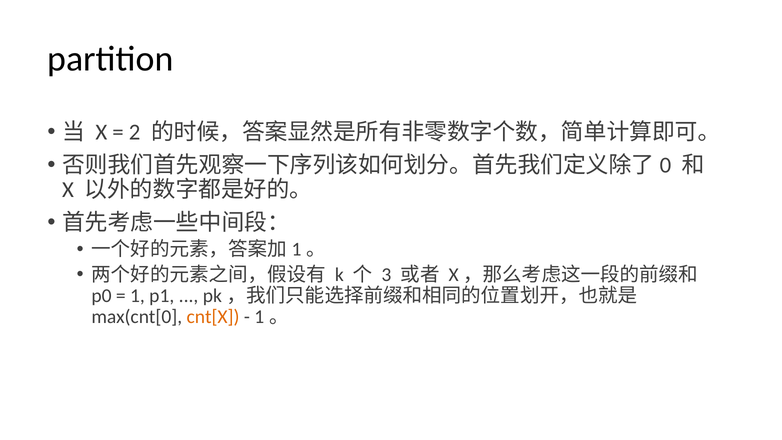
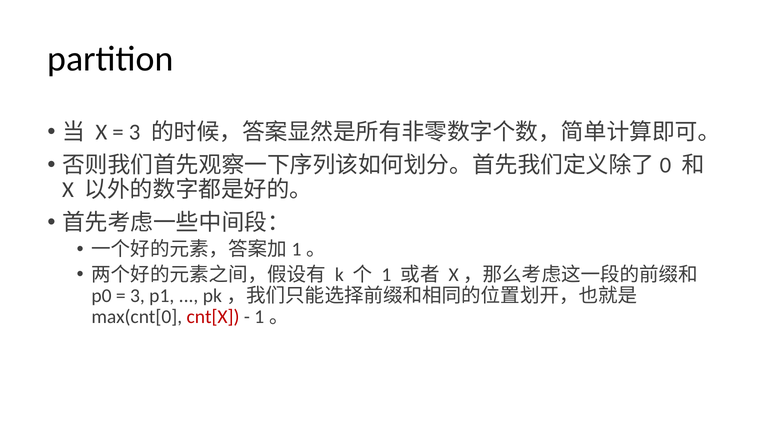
2 at (135, 132): 2 -> 3
3: 3 -> 1
1 at (137, 296): 1 -> 3
cnt[X colour: orange -> red
